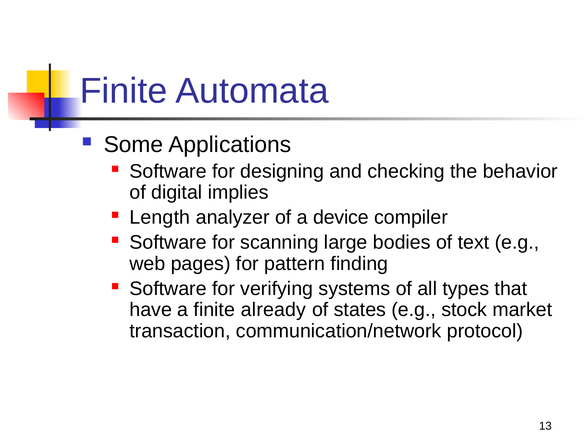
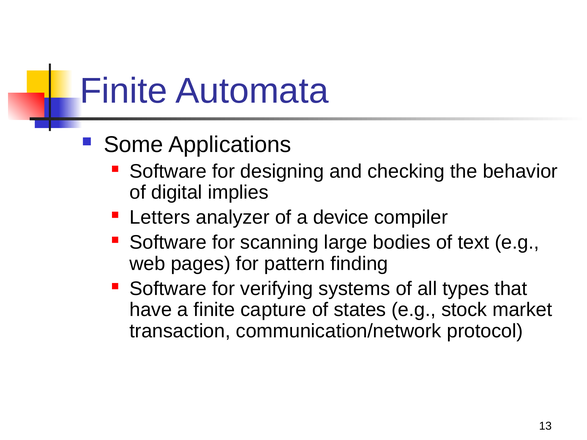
Length: Length -> Letters
already: already -> capture
